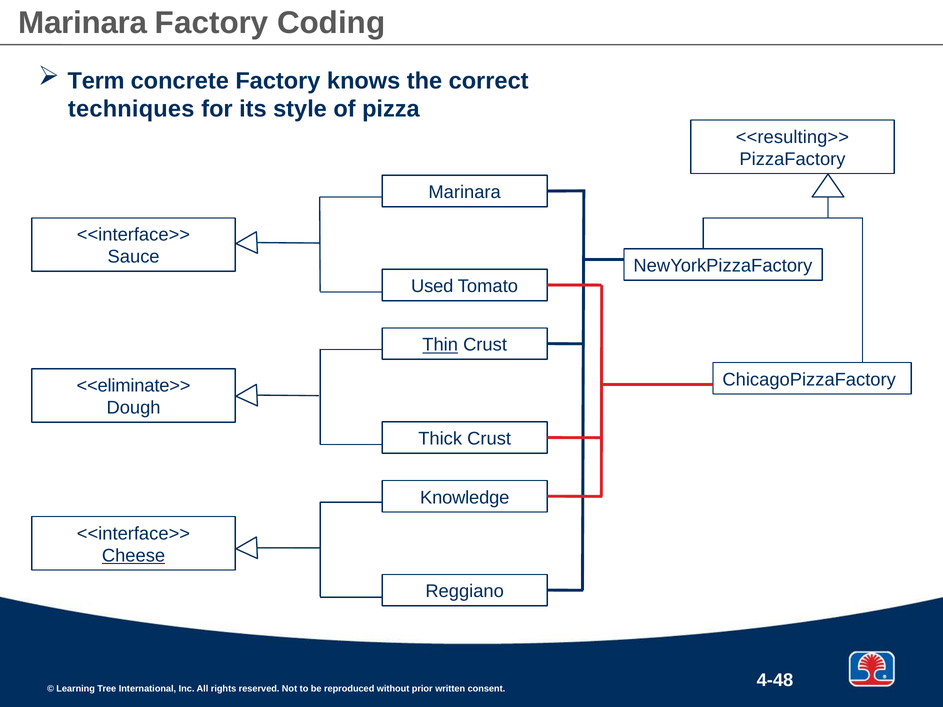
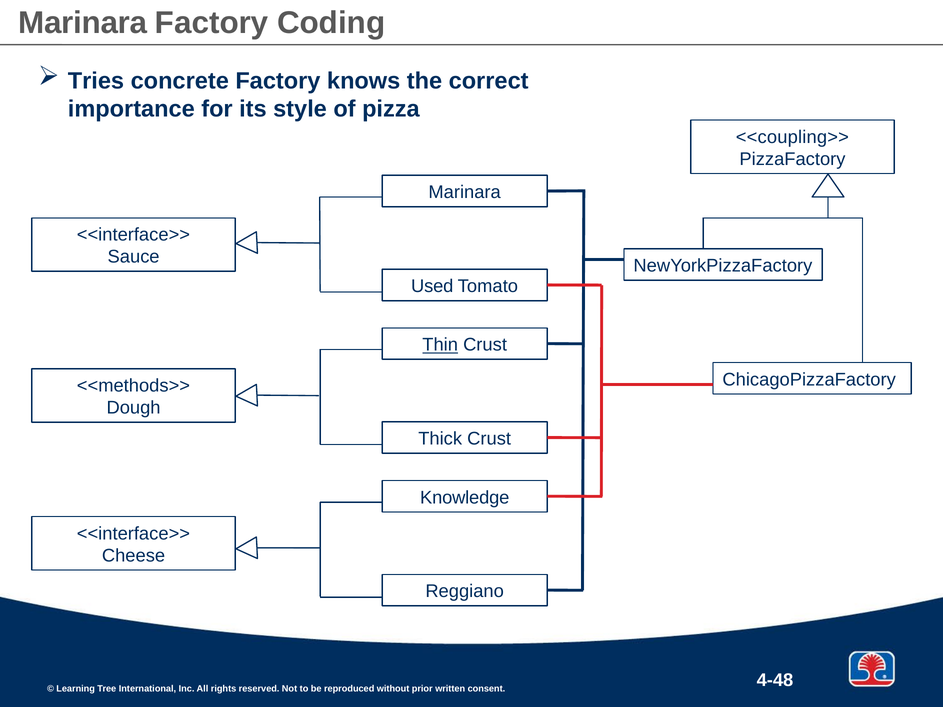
Term: Term -> Tries
techniques: techniques -> importance
<<resulting>>: <<resulting>> -> <<coupling>>
<<eliminate>>: <<eliminate>> -> <<methods>>
Cheese underline: present -> none
